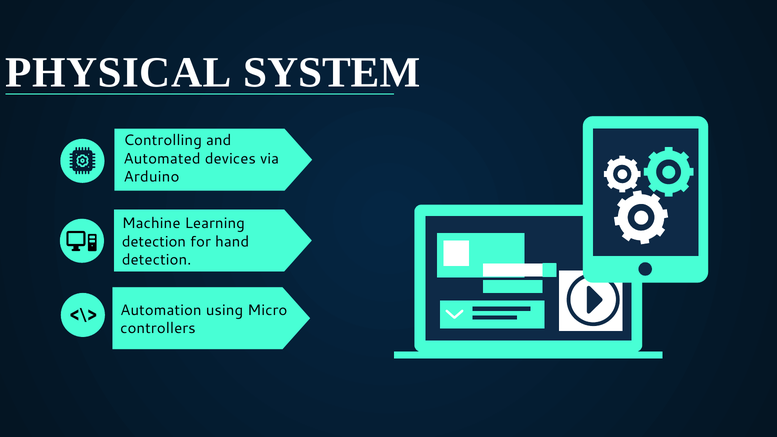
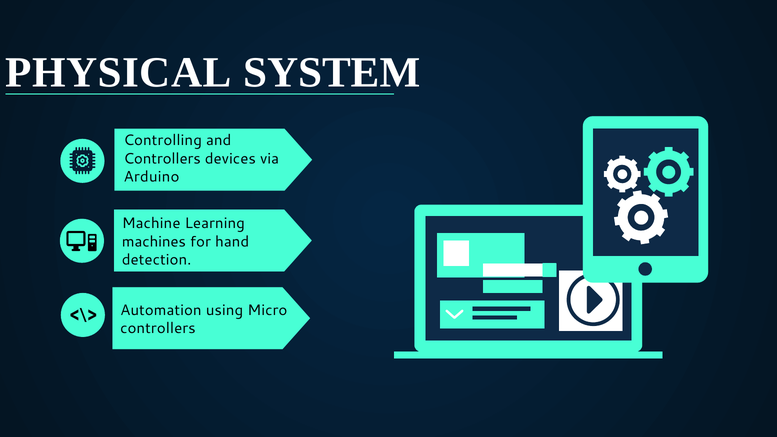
Automated at (162, 159): Automated -> Controllers
detection at (154, 242): detection -> machines
